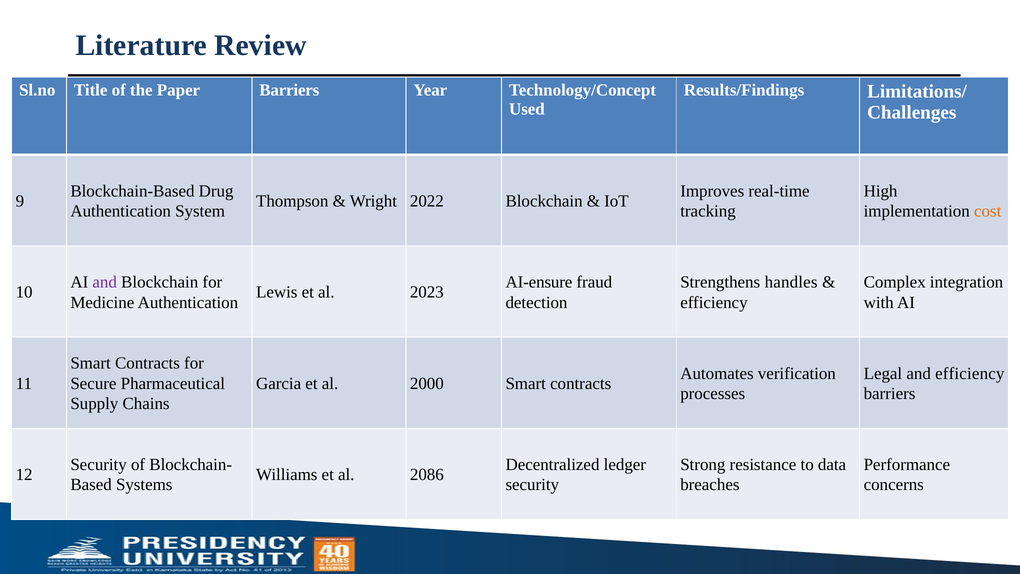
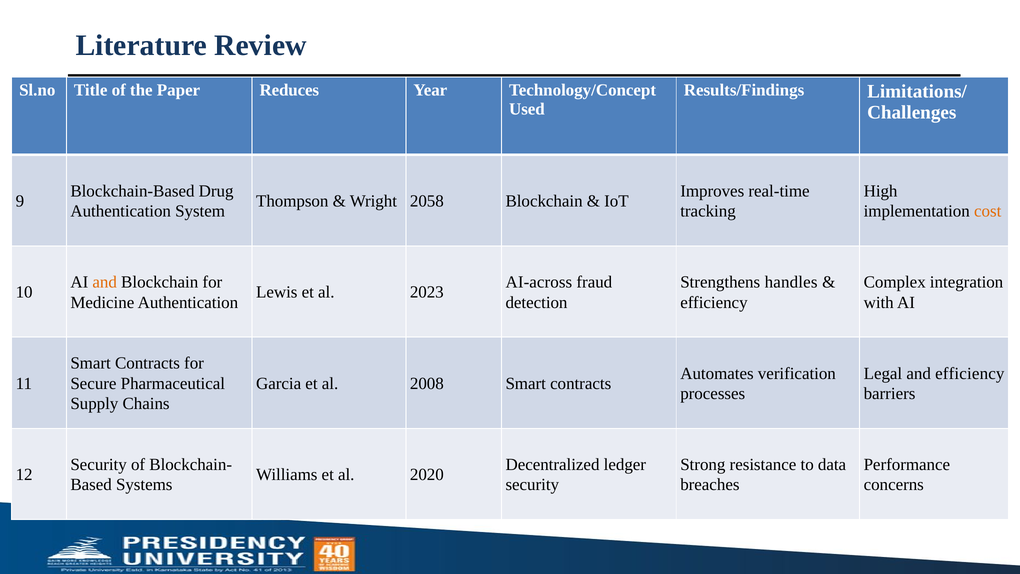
Paper Barriers: Barriers -> Reduces
2022: 2022 -> 2058
and at (105, 282) colour: purple -> orange
AI-ensure: AI-ensure -> AI-across
2000: 2000 -> 2008
2086: 2086 -> 2020
